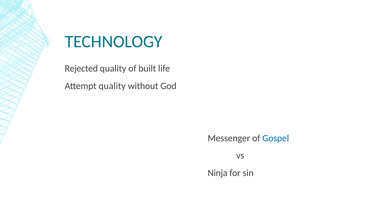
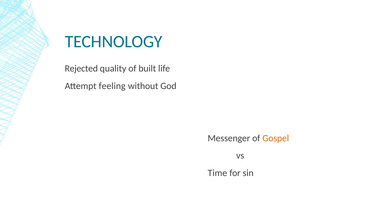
Attempt quality: quality -> feeling
Gospel colour: blue -> orange
Ninja: Ninja -> Time
